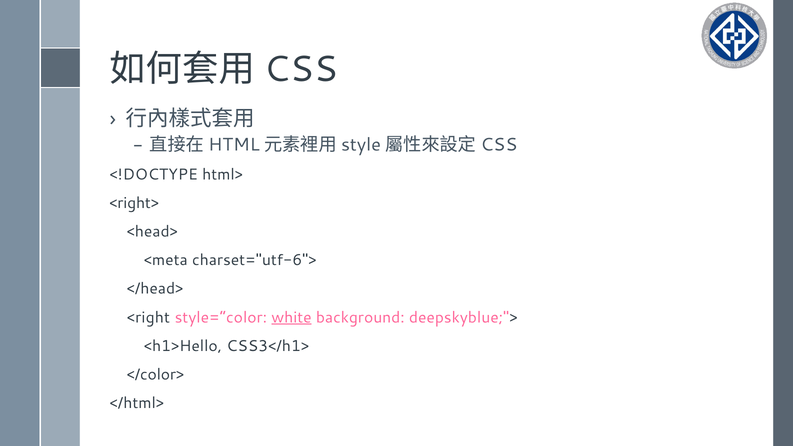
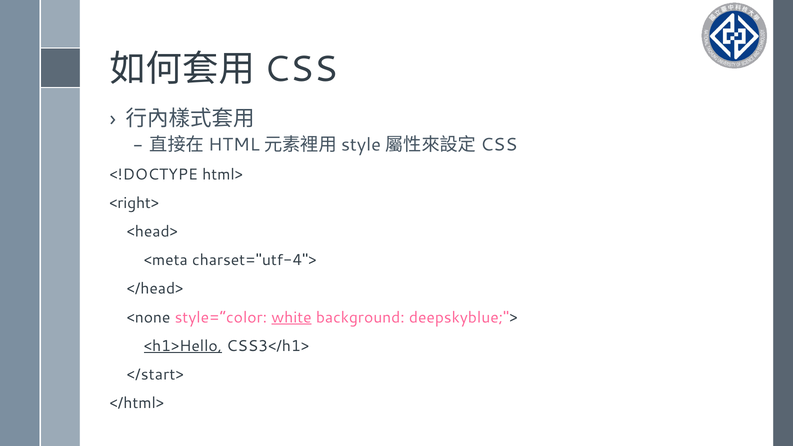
charset="utf-6">: charset="utf-6"> -> charset="utf-4">
<right: <right -> <none
<h1>Hello underline: none -> present
</color>: </color> -> </start>
